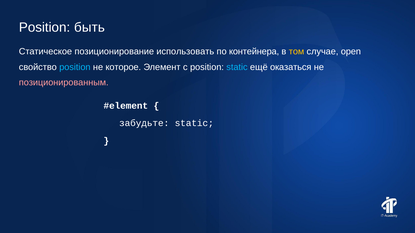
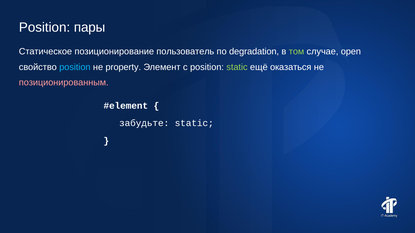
быть: быть -> пары
использовать: использовать -> пользователь
контейнера: контейнера -> degradation
том colour: yellow -> light green
которое: которое -> property
static at (237, 67) colour: light blue -> light green
